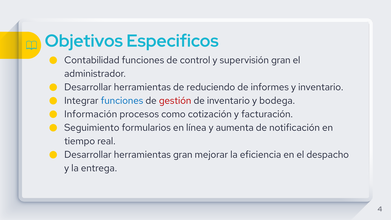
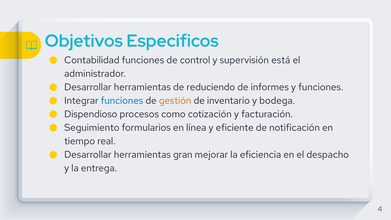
supervisión gran: gran -> está
y inventario: inventario -> funciones
gestión colour: red -> orange
Información: Información -> Dispendioso
aumenta: aumenta -> eficiente
